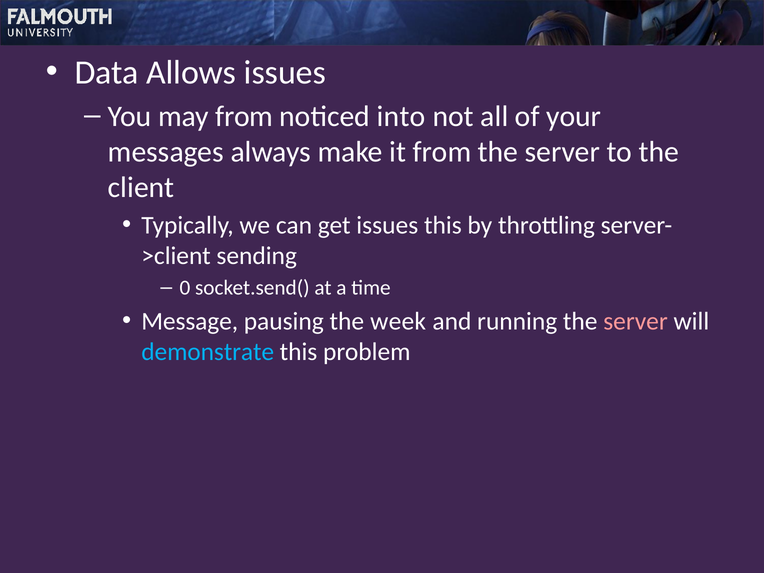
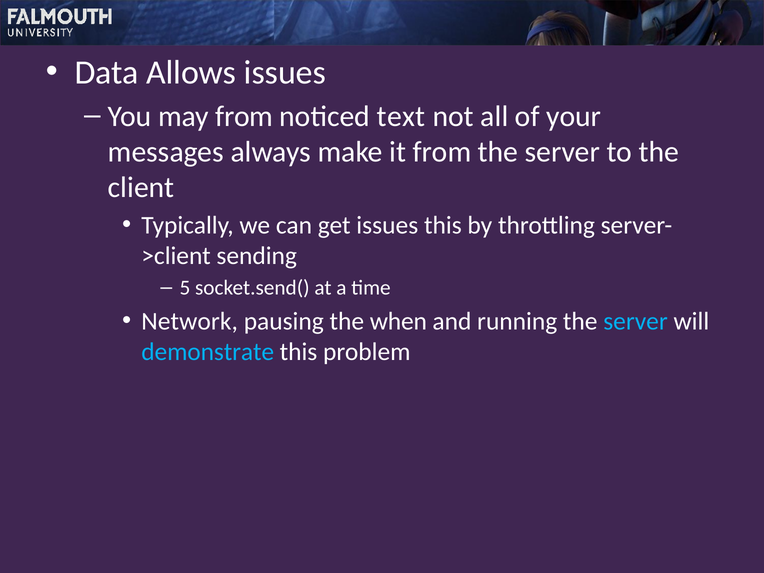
into: into -> text
0: 0 -> 5
Message: Message -> Network
week: week -> when
server at (636, 321) colour: pink -> light blue
